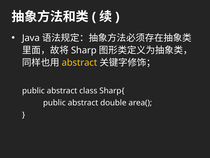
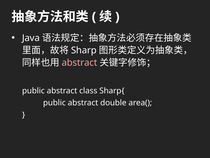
abstract at (79, 63) colour: yellow -> pink
